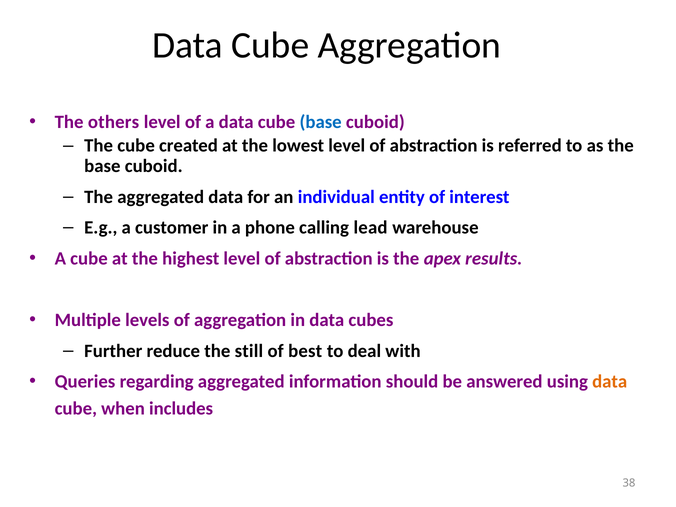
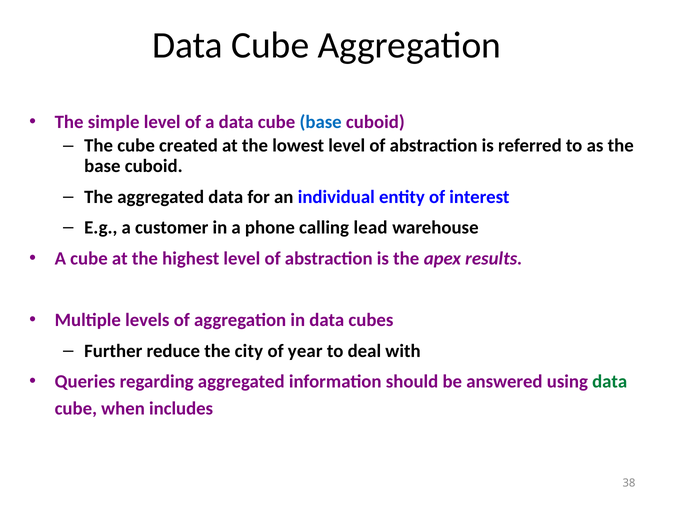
others: others -> simple
still: still -> city
best: best -> year
data at (610, 382) colour: orange -> green
